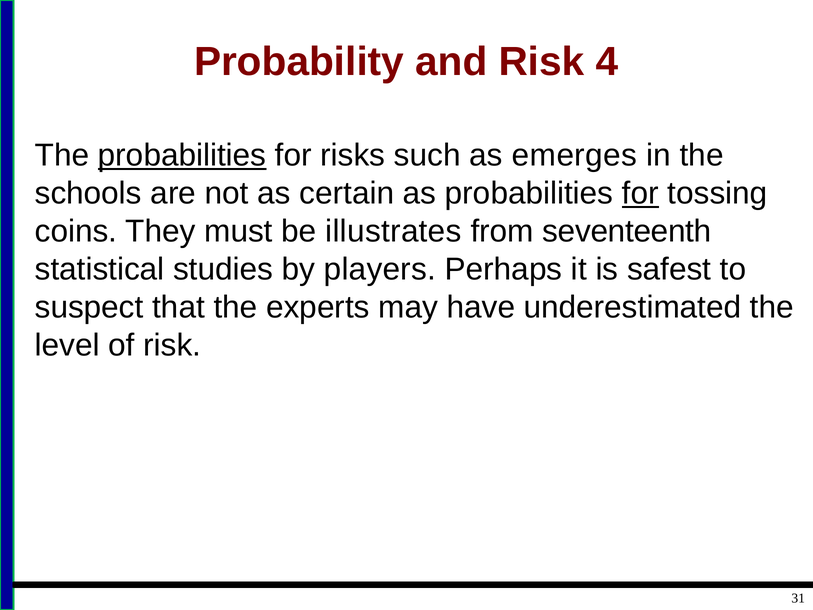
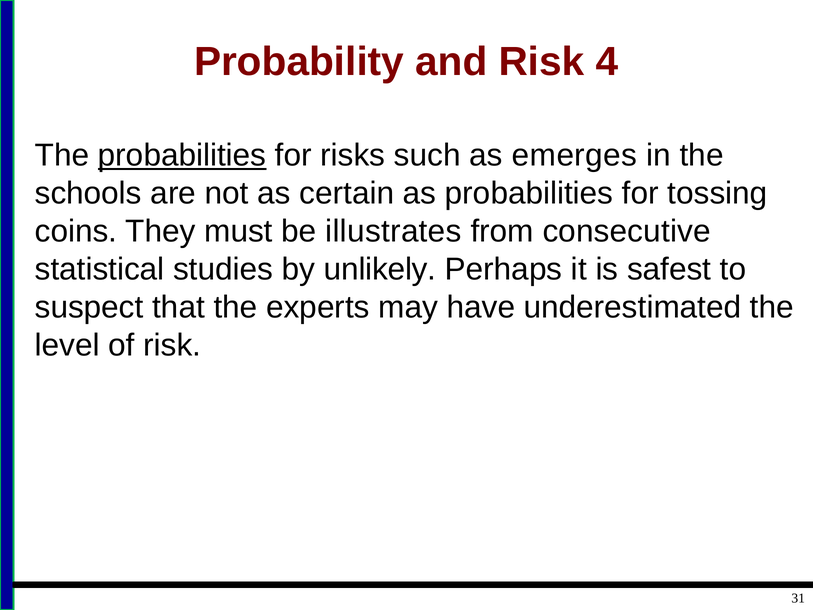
for at (640, 193) underline: present -> none
seventeenth: seventeenth -> consecutive
players: players -> unlikely
